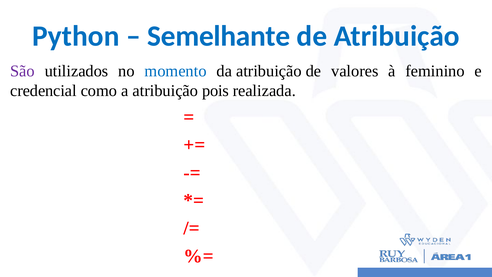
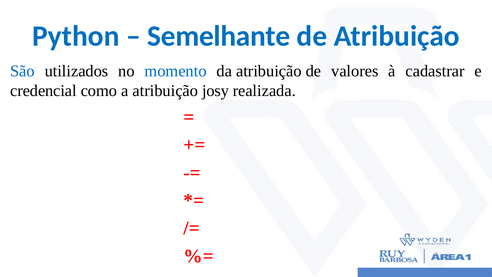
São colour: purple -> blue
feminino: feminino -> cadastrar
pois: pois -> josy
